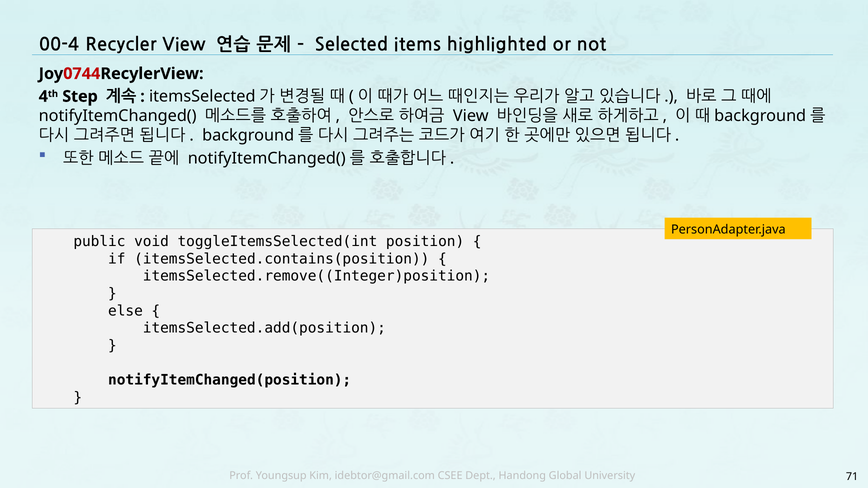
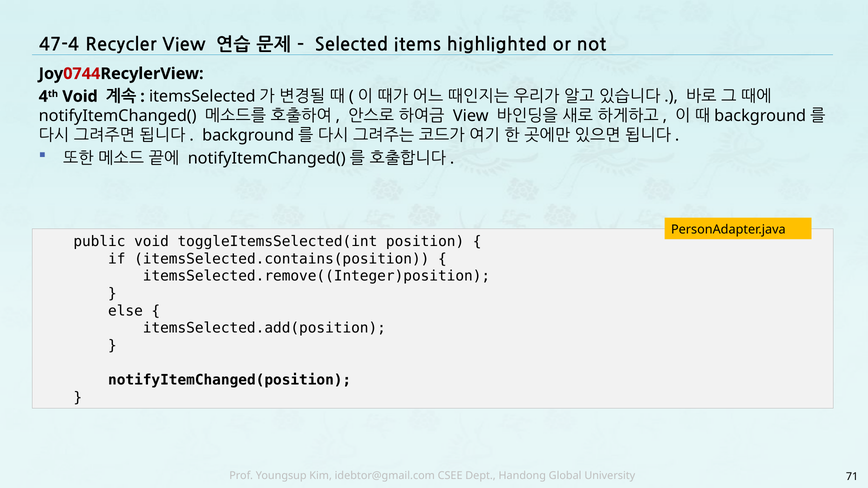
00-4: 00-4 -> 47-4
4th Step: Step -> Void
